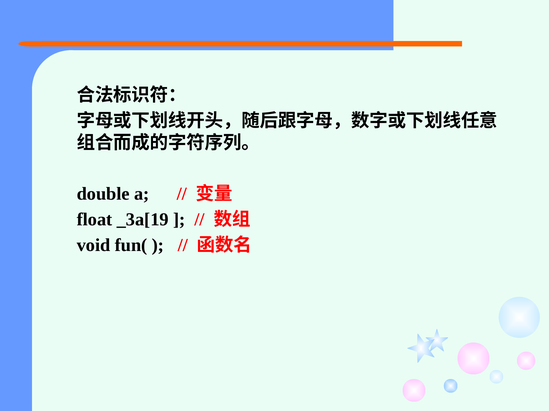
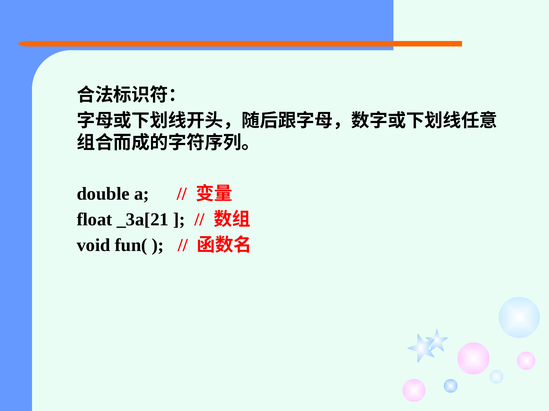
_3a[19: _3a[19 -> _3a[21
